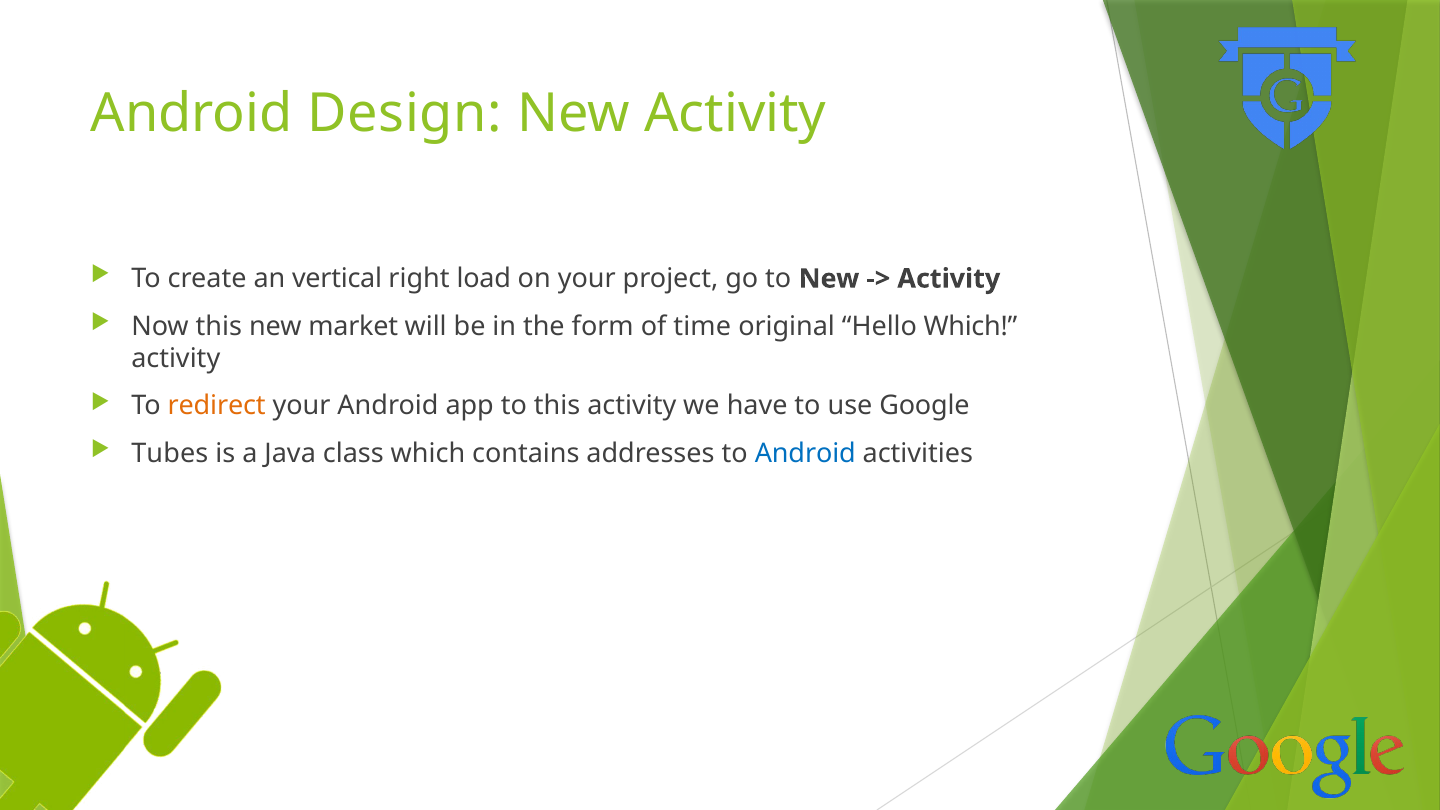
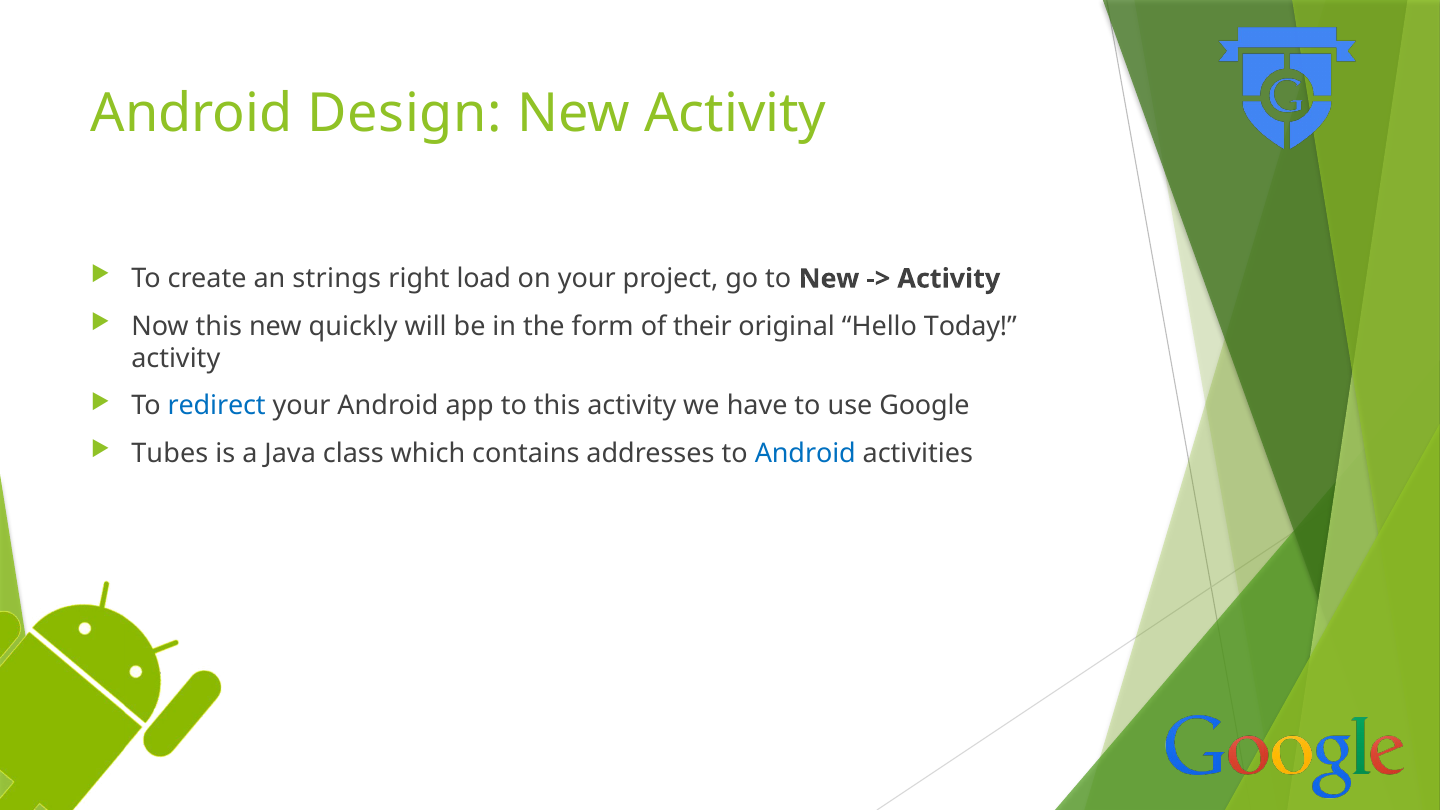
vertical: vertical -> strings
market: market -> quickly
time: time -> their
Hello Which: Which -> Today
redirect colour: orange -> blue
